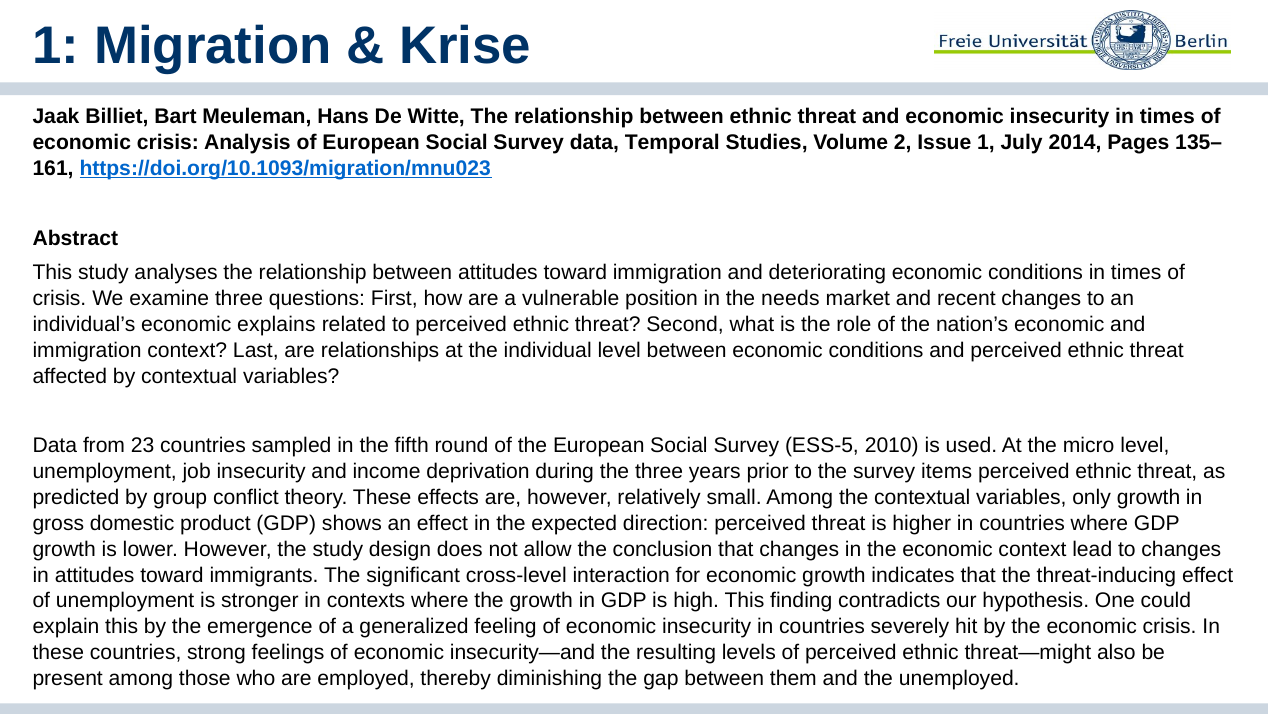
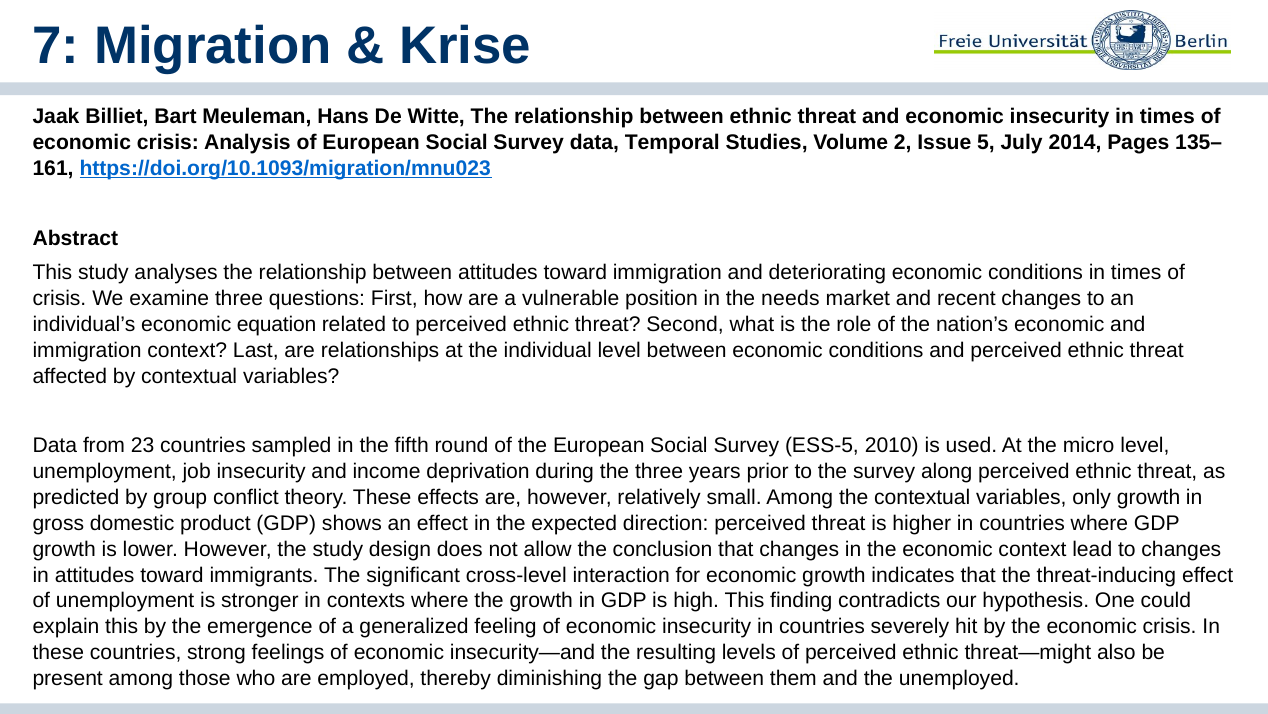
1 at (56, 46): 1 -> 7
Issue 1: 1 -> 5
explains: explains -> equation
items: items -> along
